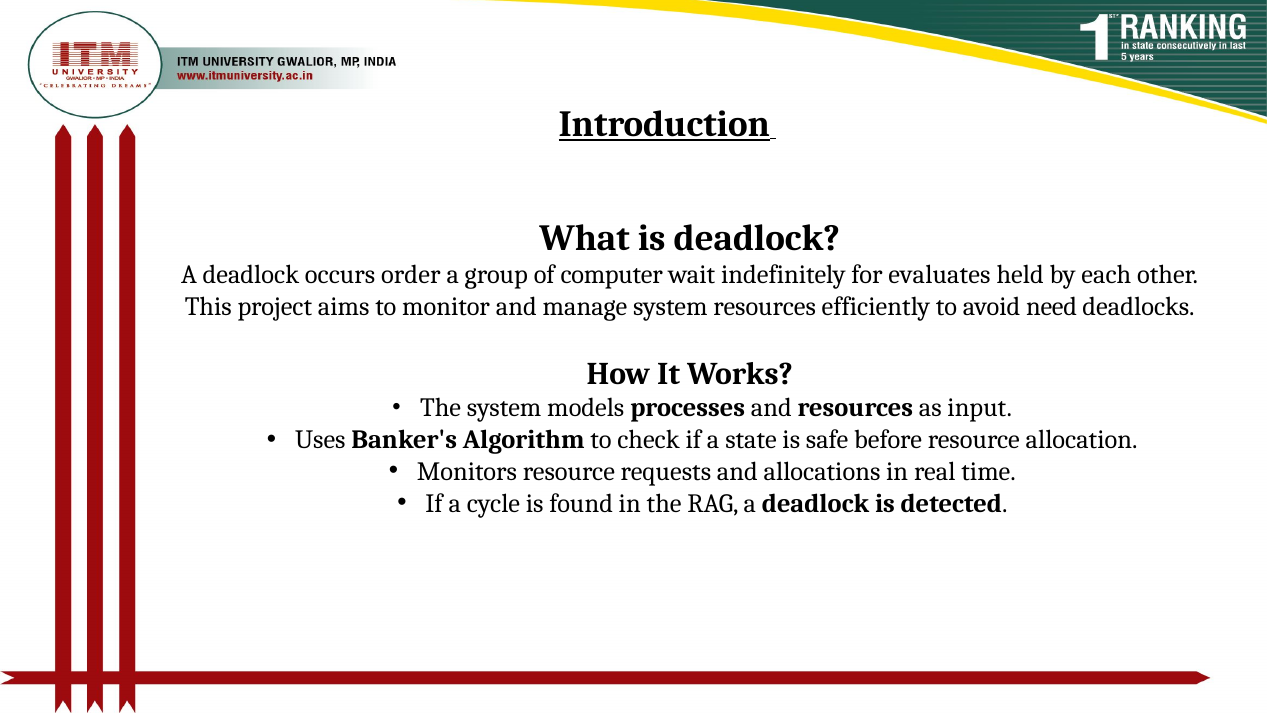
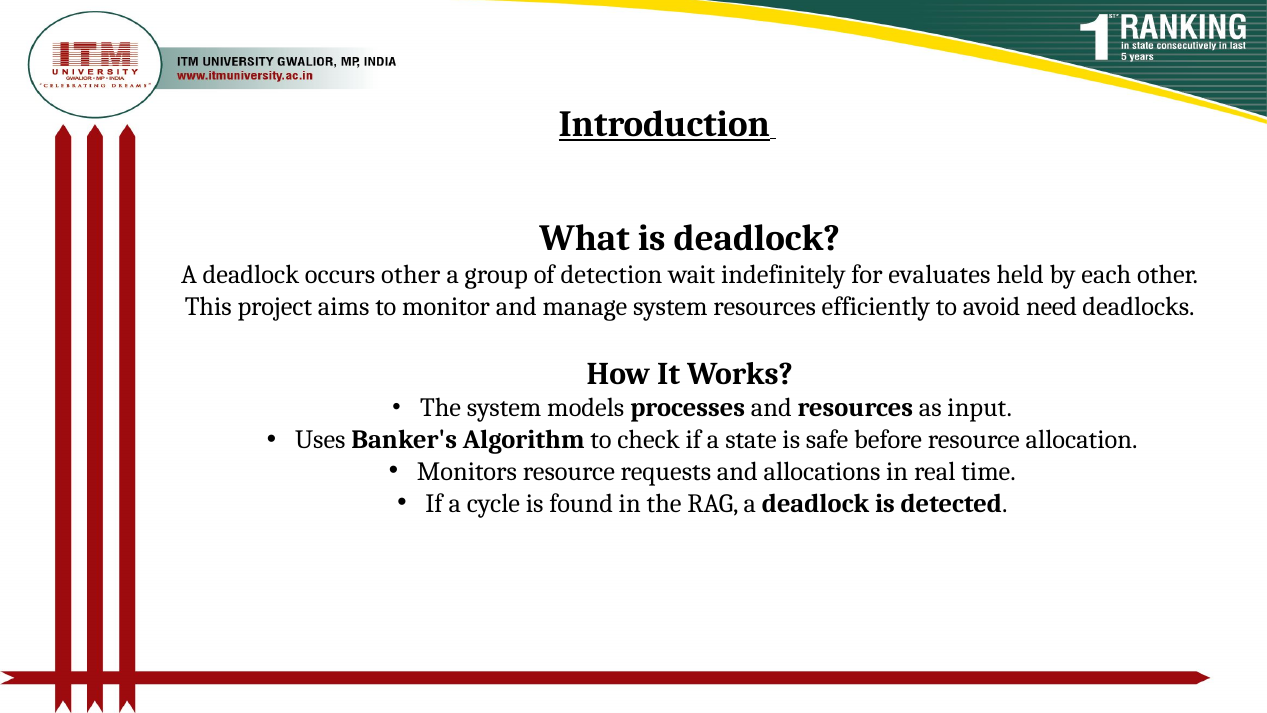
occurs order: order -> other
computer: computer -> detection
